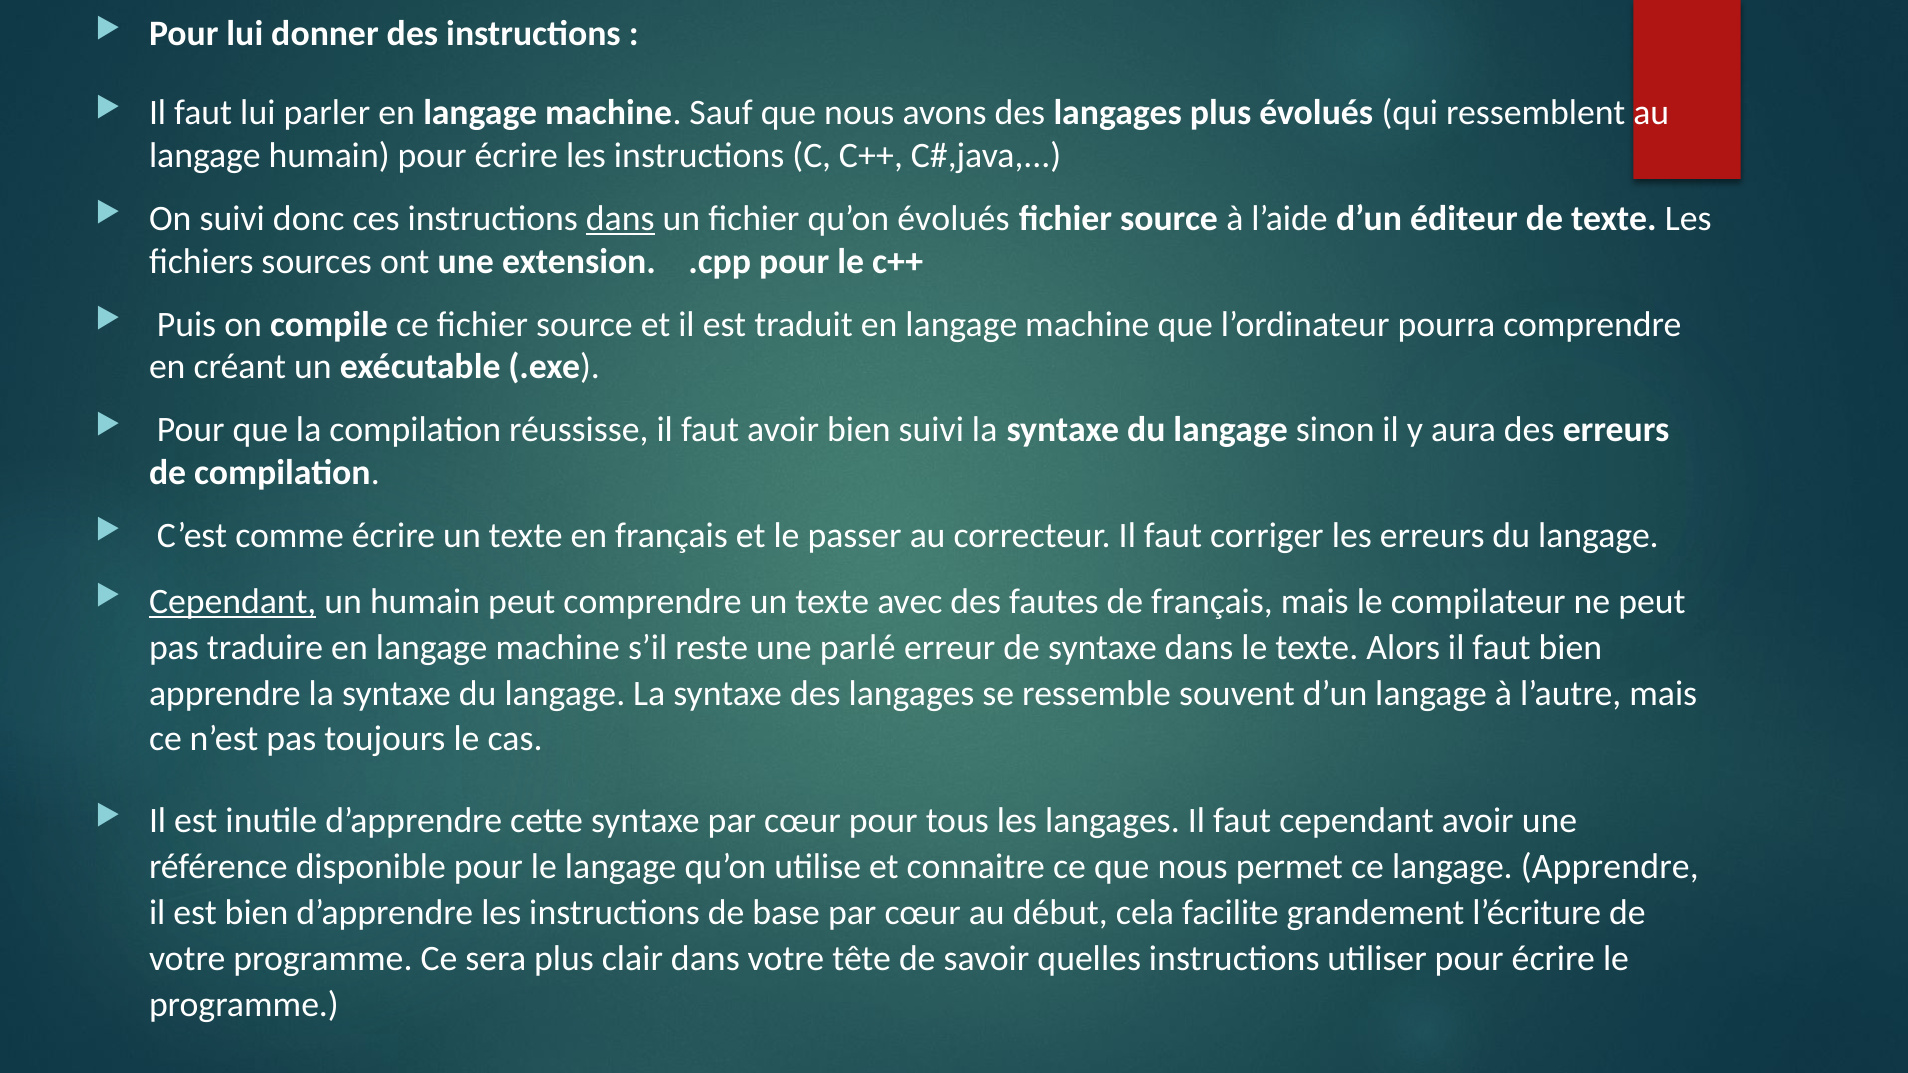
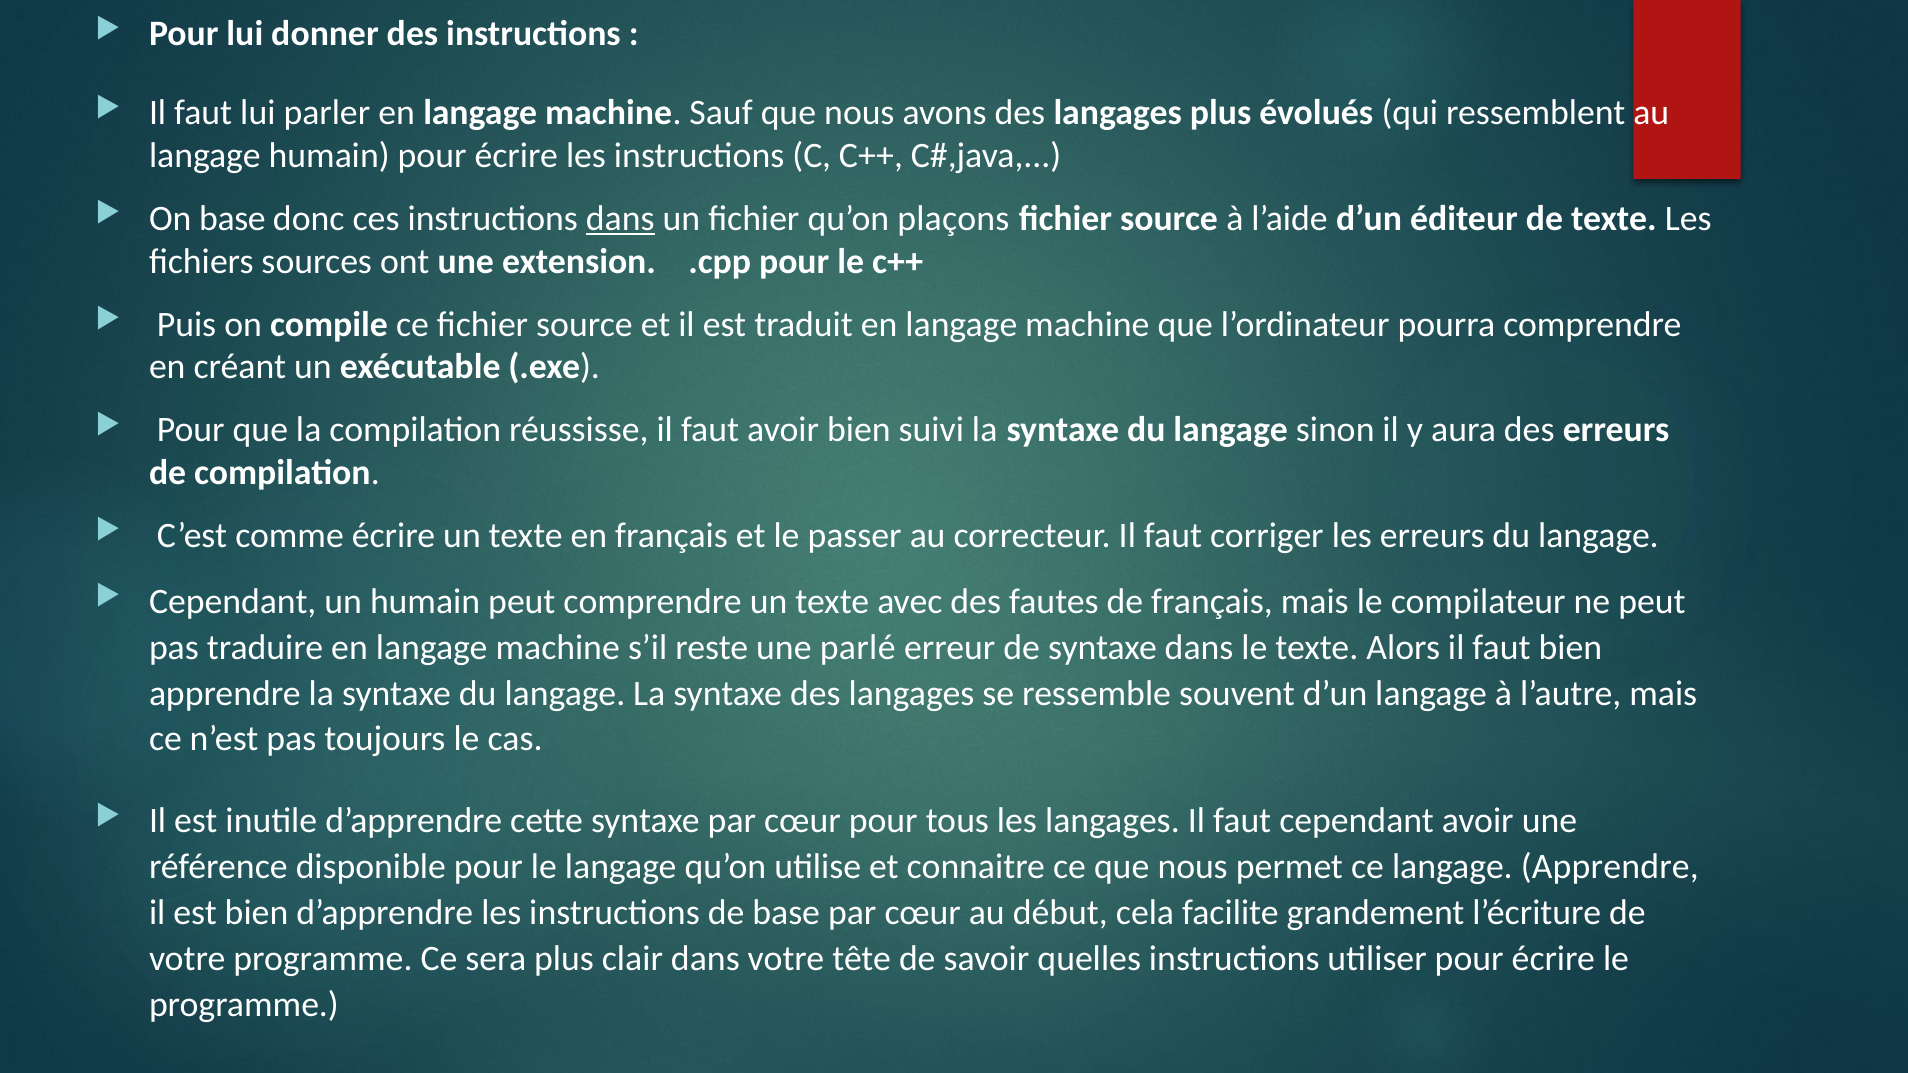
On suivi: suivi -> base
qu’on évolués: évolués -> plaçons
Cependant at (233, 602) underline: present -> none
